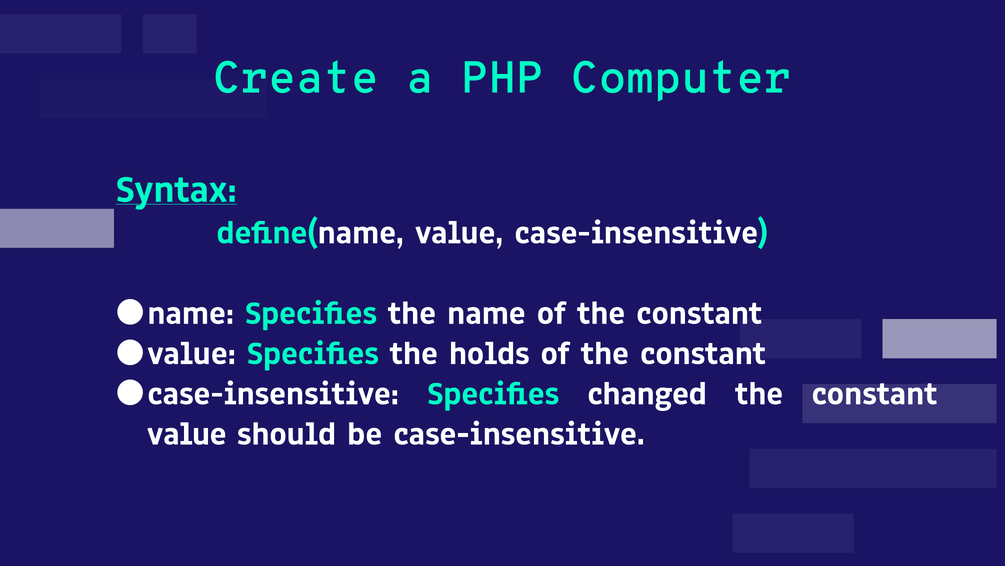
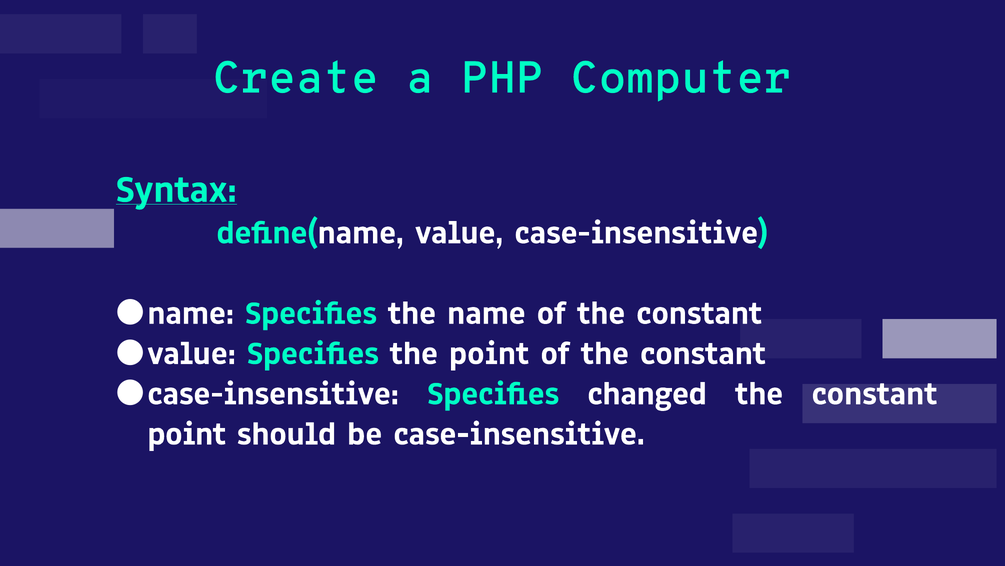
the holds: holds -> point
value at (187, 433): value -> point
